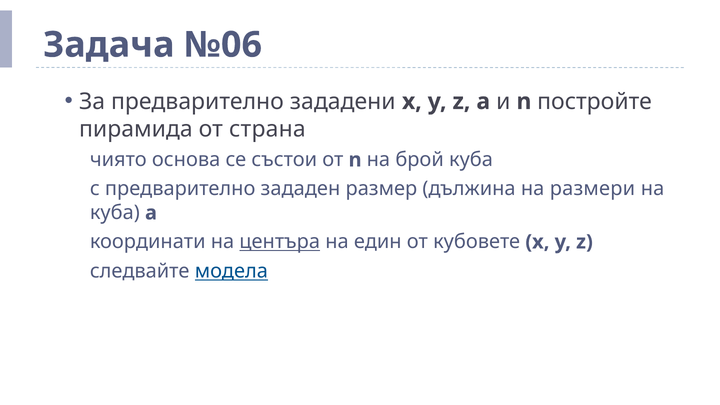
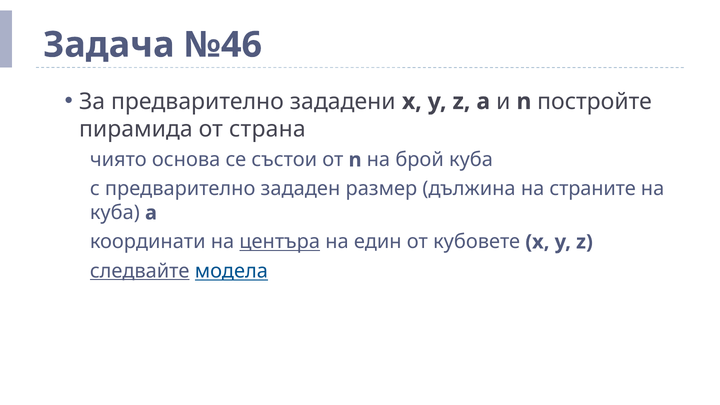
№06: №06 -> №46
размери: размери -> страните
следвайте underline: none -> present
